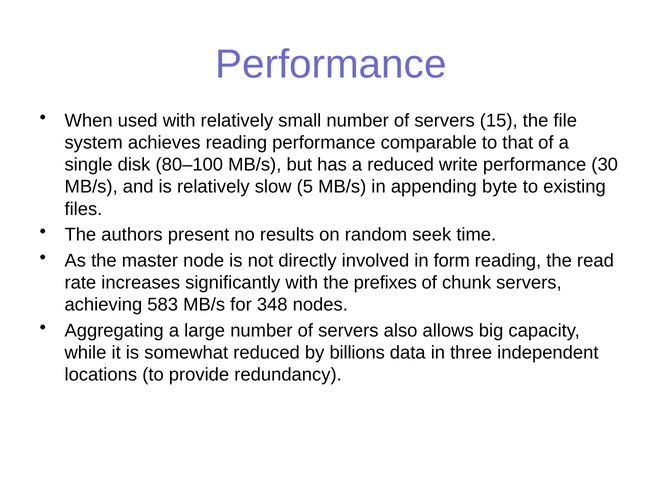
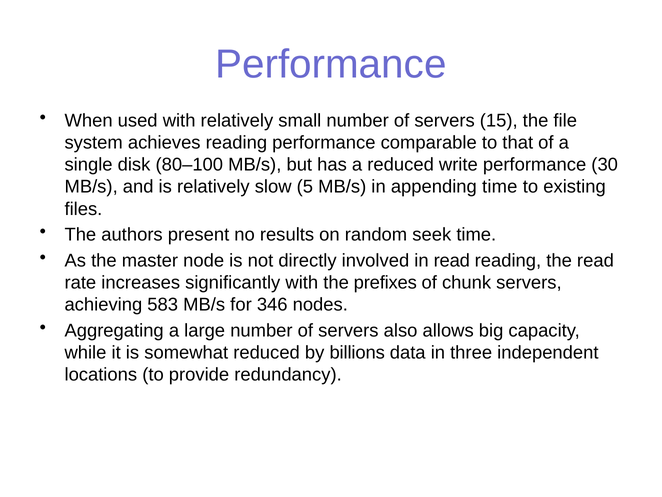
appending byte: byte -> time
in form: form -> read
348: 348 -> 346
